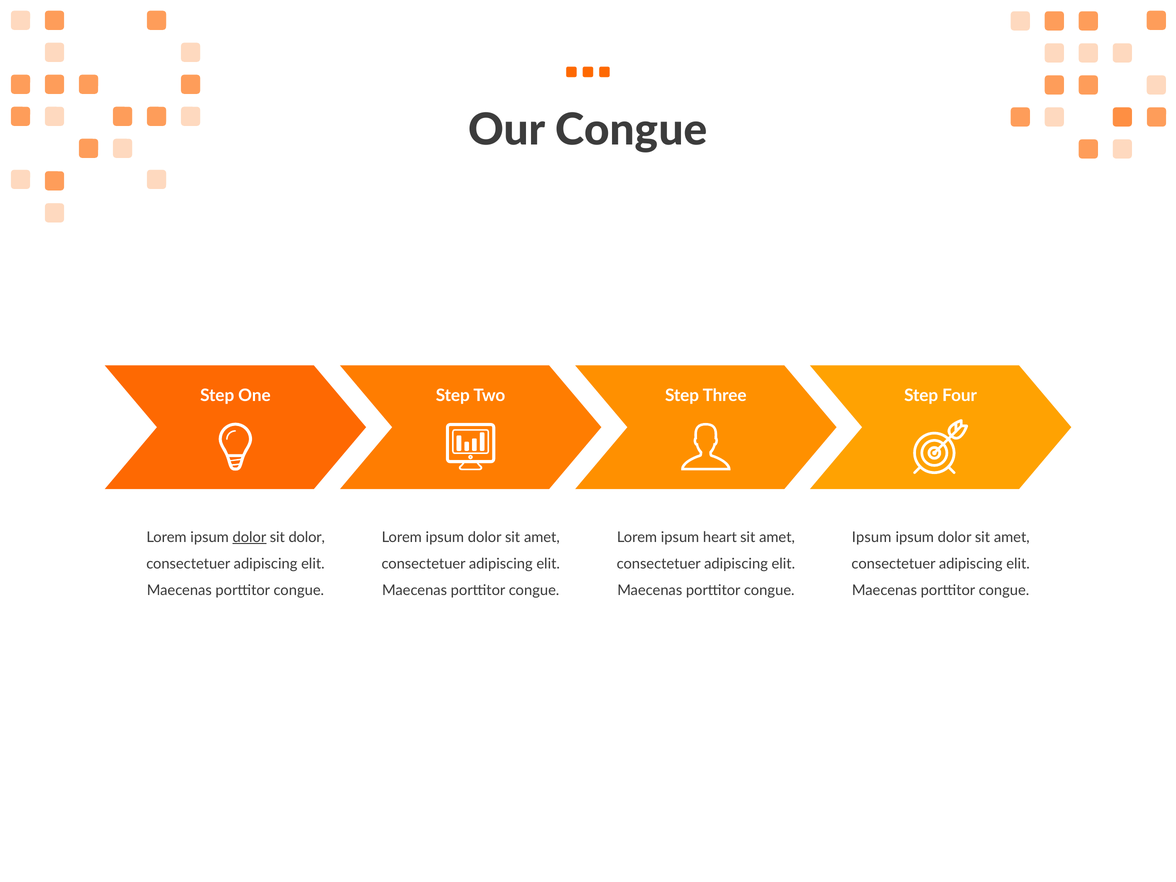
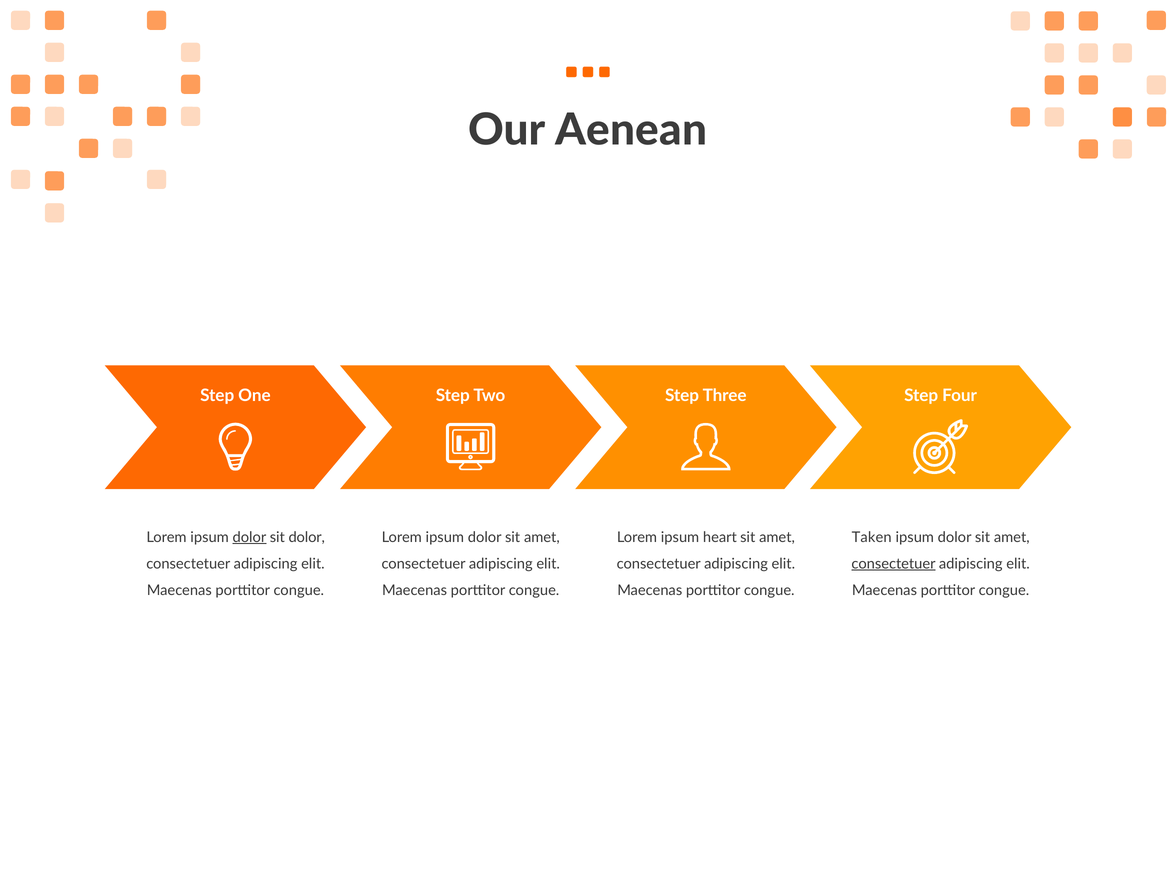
Our Congue: Congue -> Aenean
Ipsum at (872, 537): Ipsum -> Taken
consectetuer at (893, 564) underline: none -> present
